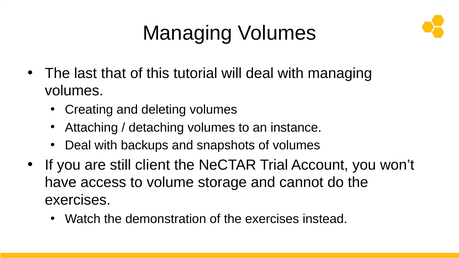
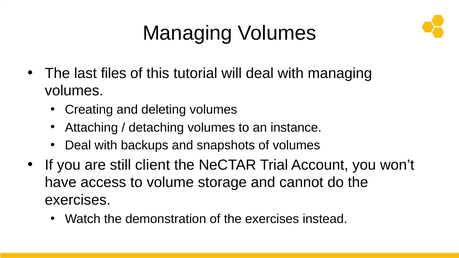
that: that -> files
